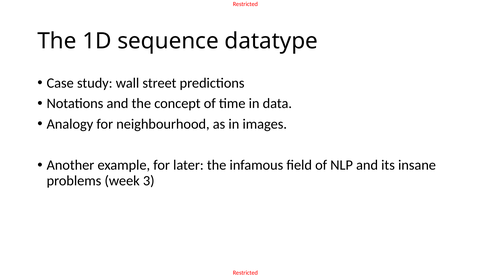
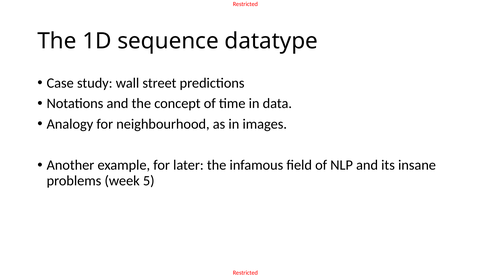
3: 3 -> 5
